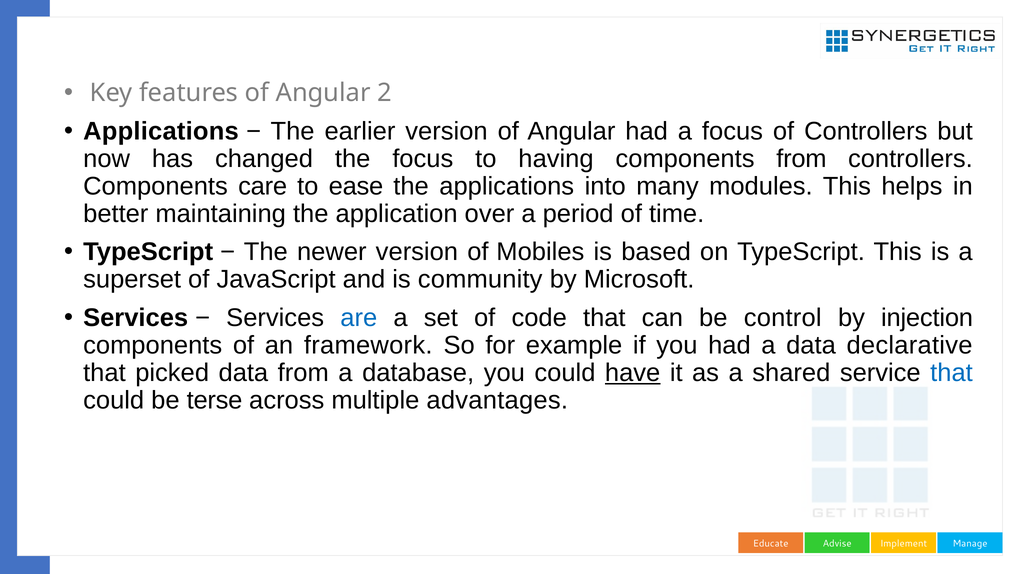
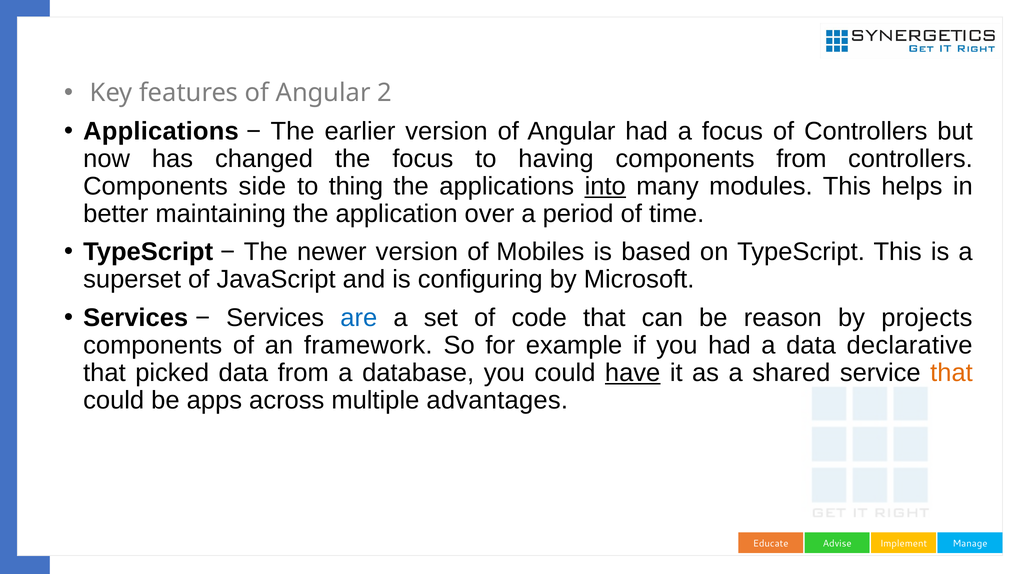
care: care -> side
ease: ease -> thing
into underline: none -> present
community: community -> configuring
control: control -> reason
injection: injection -> projects
that at (952, 373) colour: blue -> orange
terse: terse -> apps
